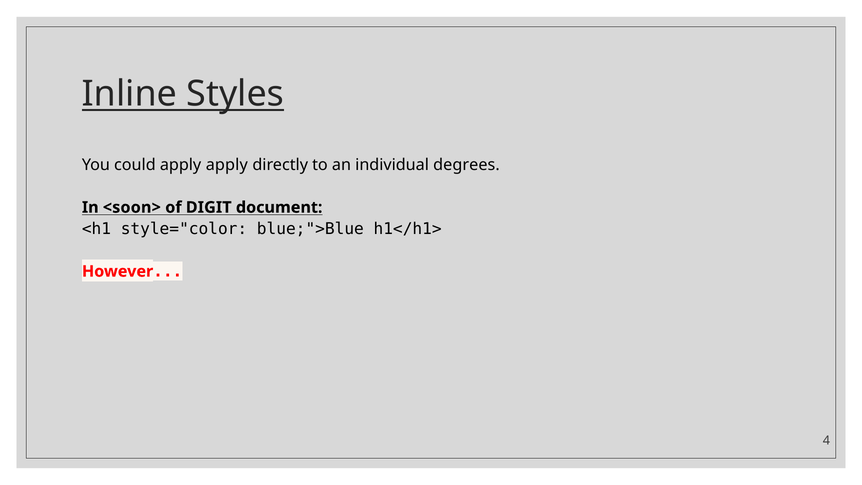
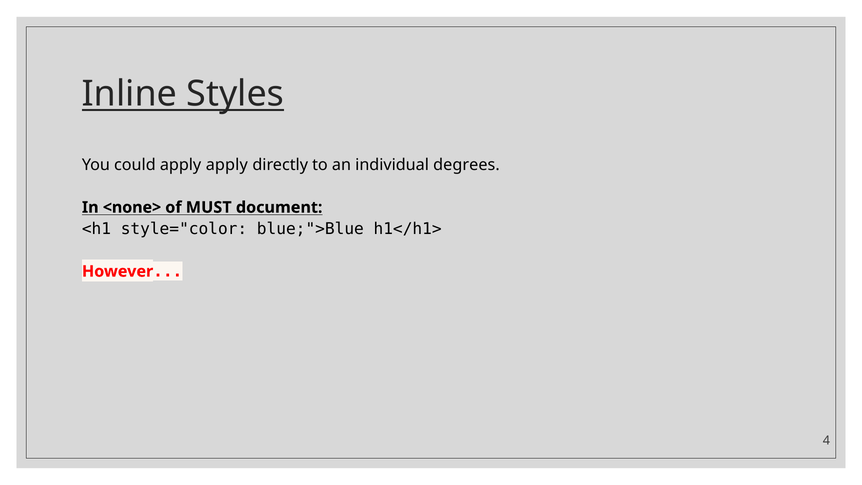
<soon>: <soon> -> <none>
DIGIT: DIGIT -> MUST
